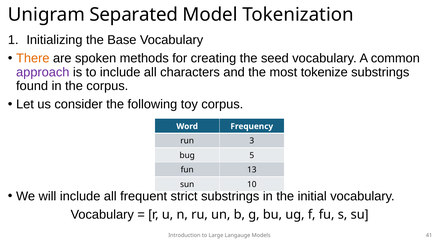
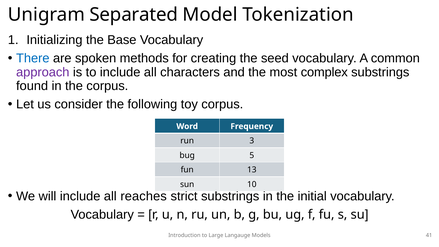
There colour: orange -> blue
tokenize: tokenize -> complex
frequent: frequent -> reaches
